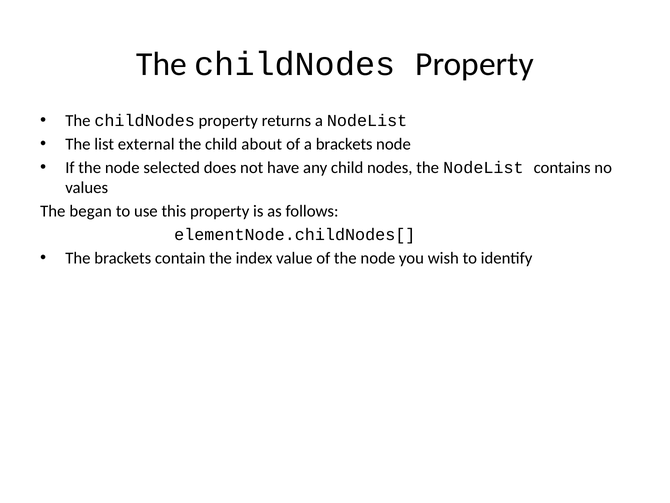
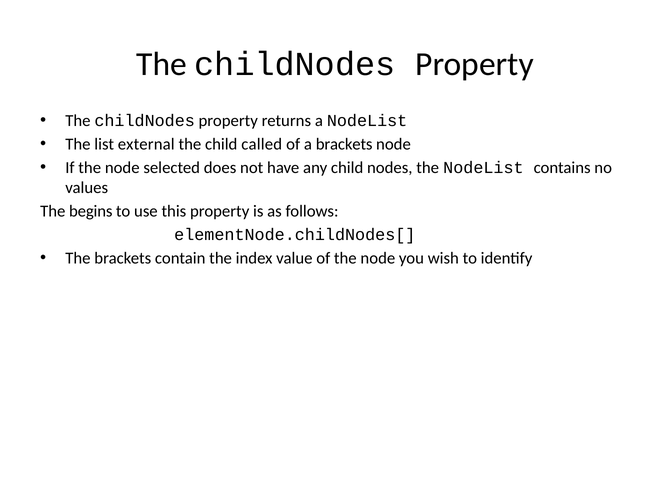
about: about -> called
began: began -> begins
